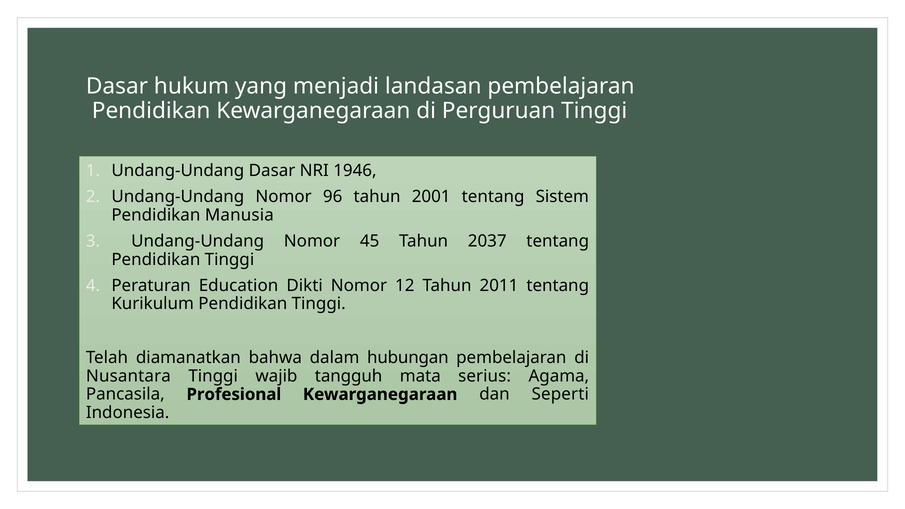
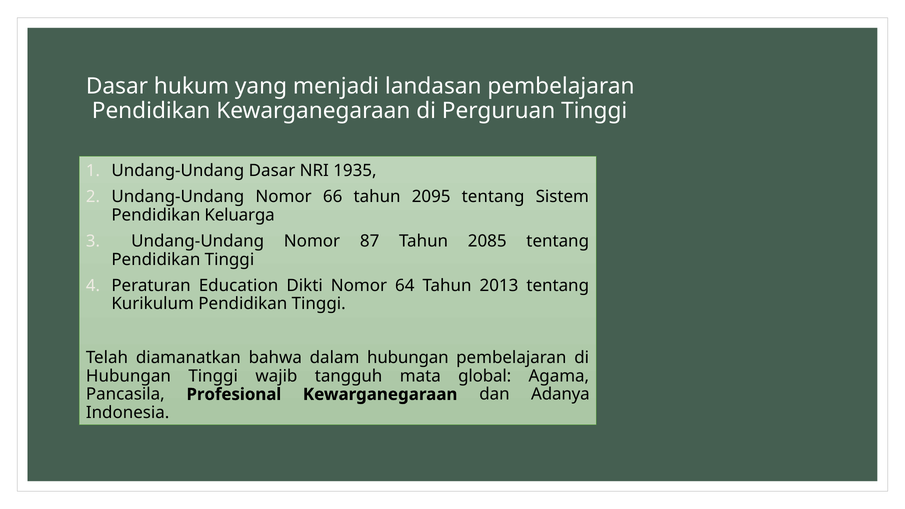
1946: 1946 -> 1935
96: 96 -> 66
2001: 2001 -> 2095
Manusia: Manusia -> Keluarga
45: 45 -> 87
2037: 2037 -> 2085
12: 12 -> 64
2011: 2011 -> 2013
Nusantara at (128, 376): Nusantara -> Hubungan
serius: serius -> global
Seperti: Seperti -> Adanya
